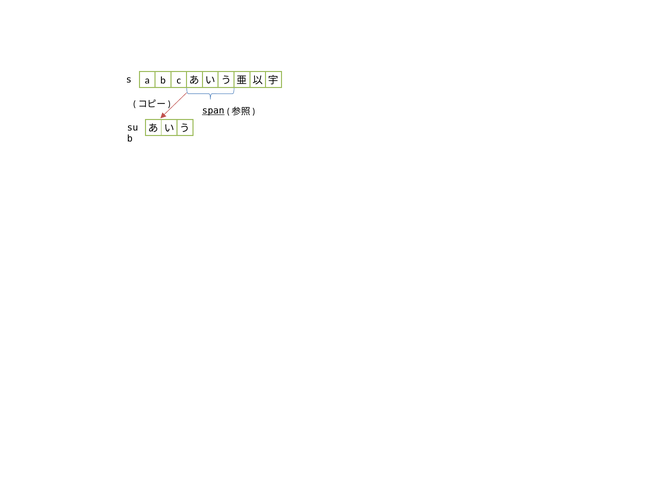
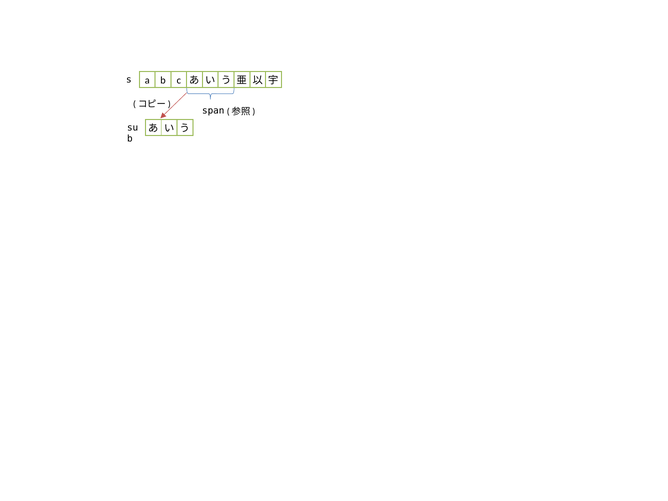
span underline: present -> none
